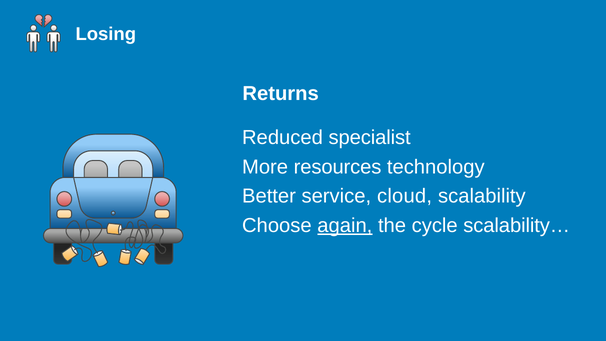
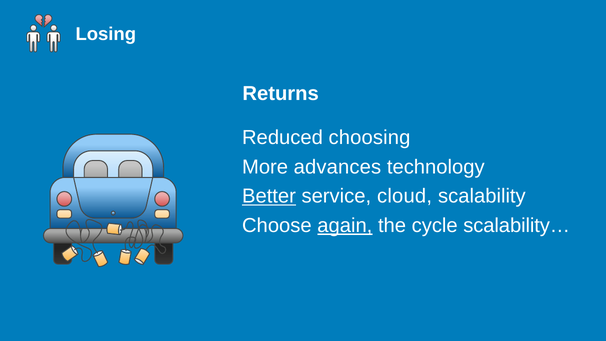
specialist: specialist -> choosing
resources: resources -> advances
Better underline: none -> present
